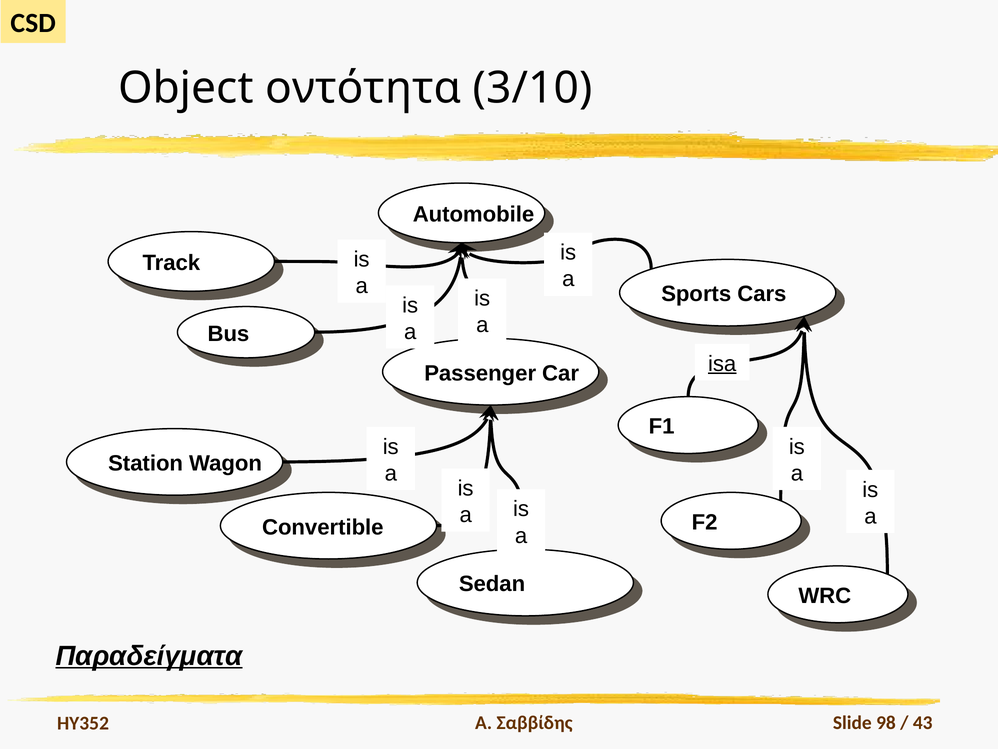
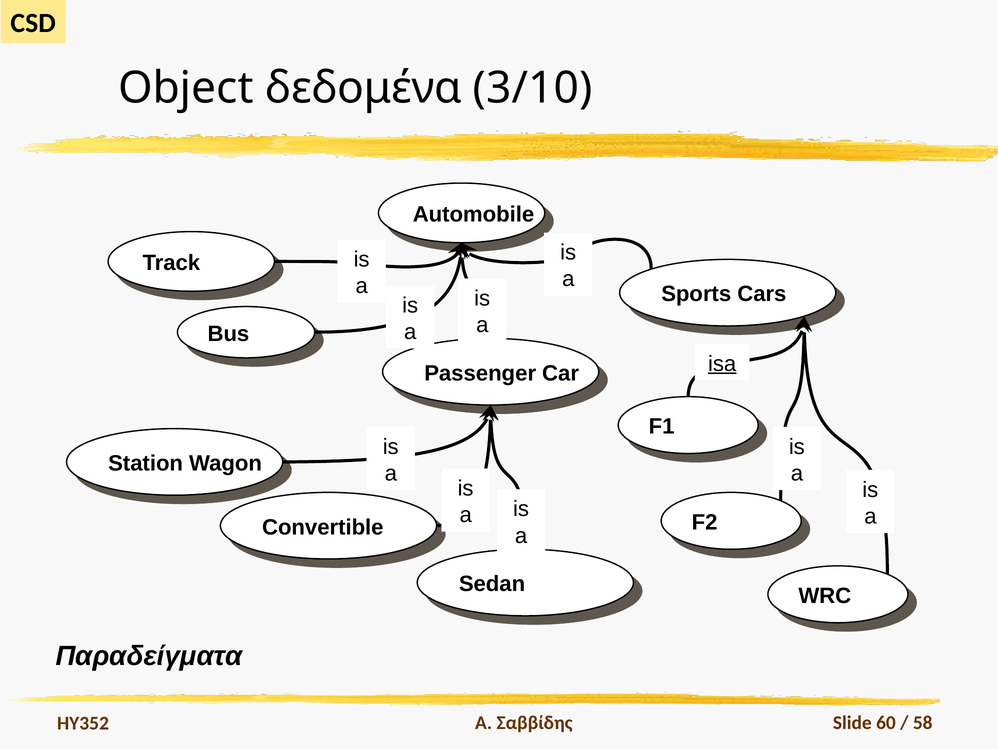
οντότητα: οντότητα -> δεδομένα
Παραδείγματα underline: present -> none
98: 98 -> 60
43: 43 -> 58
